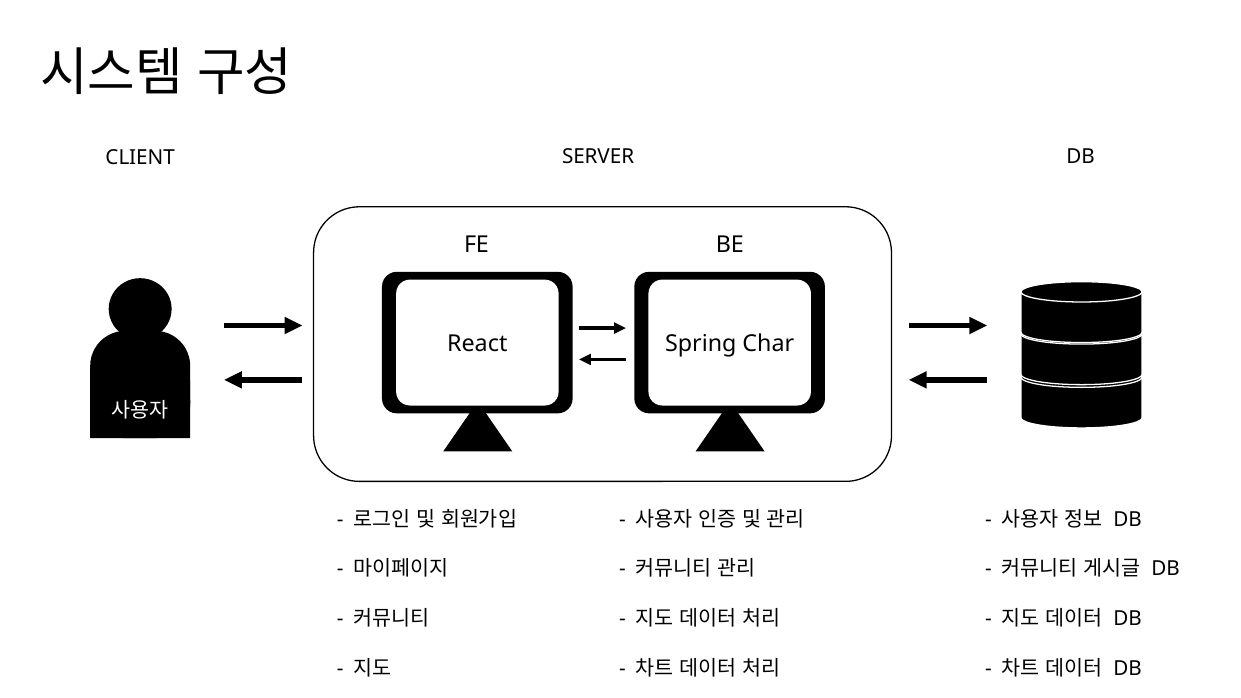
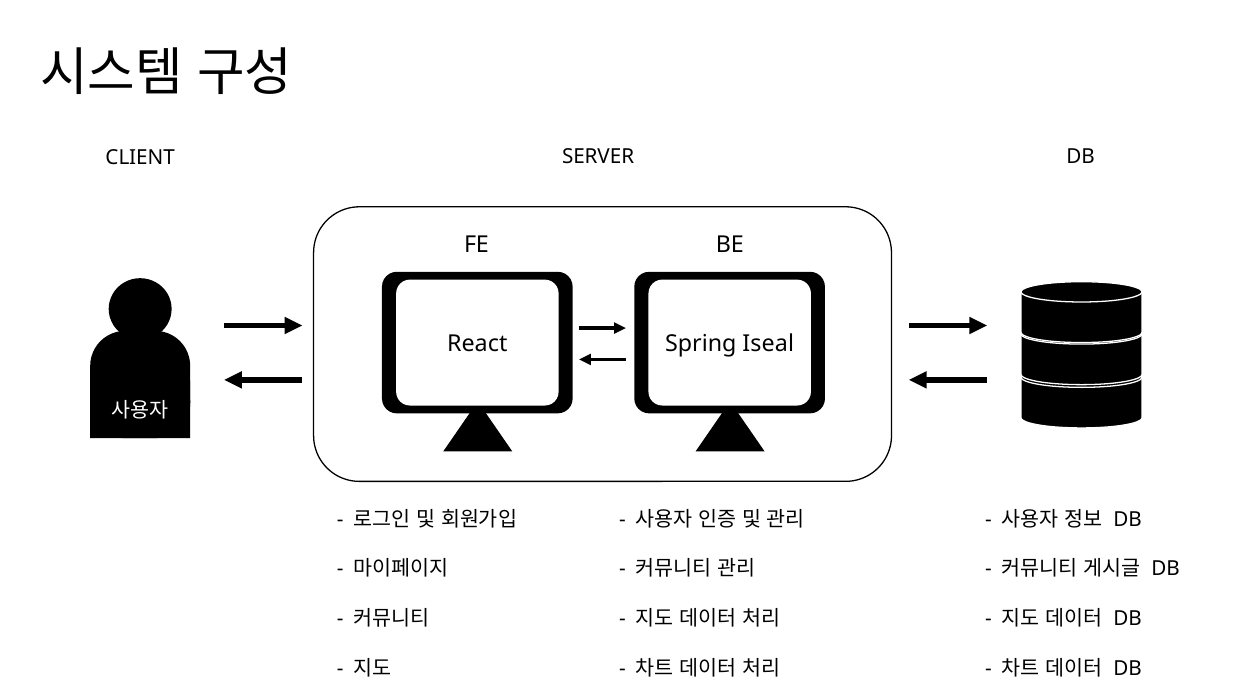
Char: Char -> Iseal
